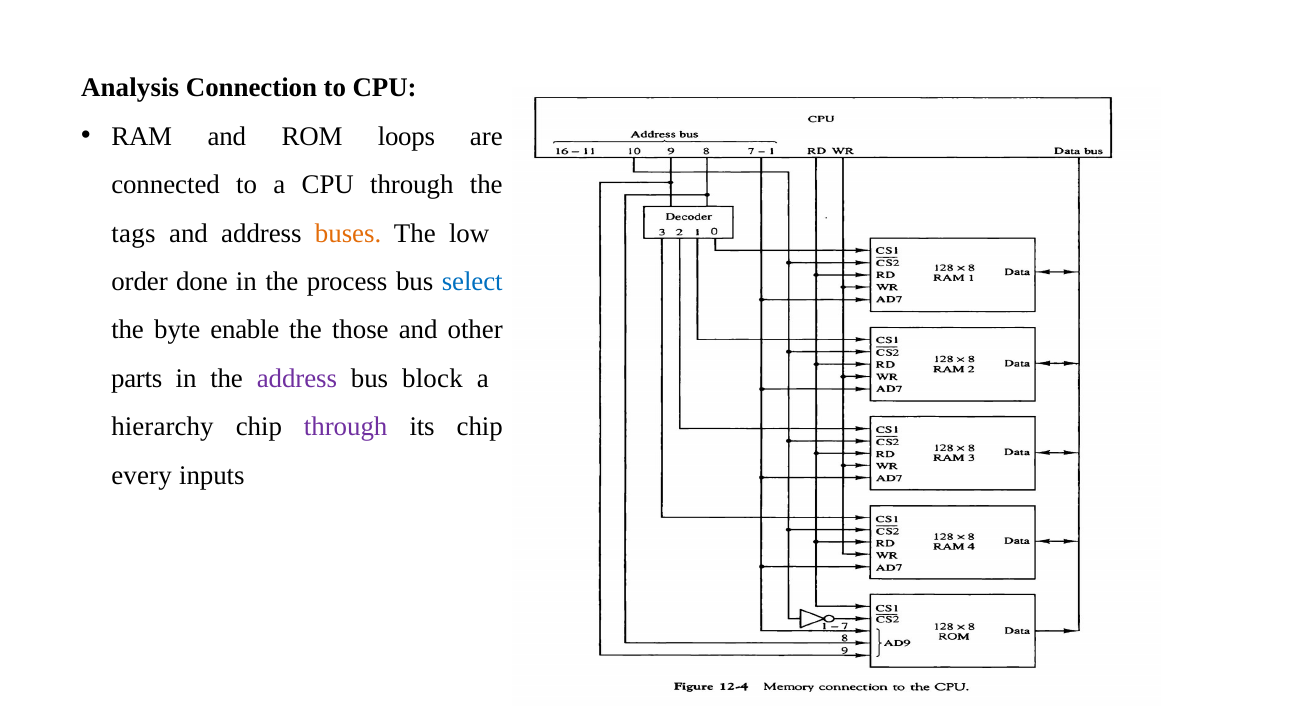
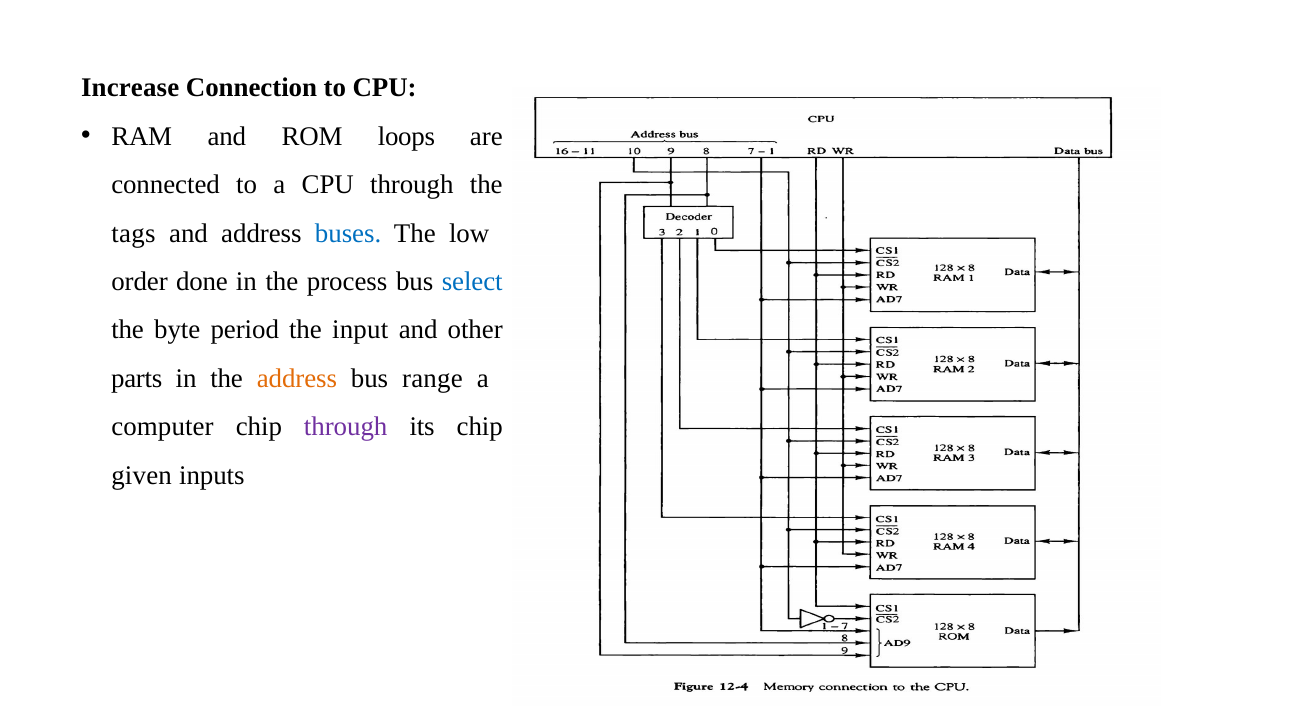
Analysis: Analysis -> Increase
buses colour: orange -> blue
enable: enable -> period
those: those -> input
address at (297, 378) colour: purple -> orange
block: block -> range
hierarchy: hierarchy -> computer
every: every -> given
